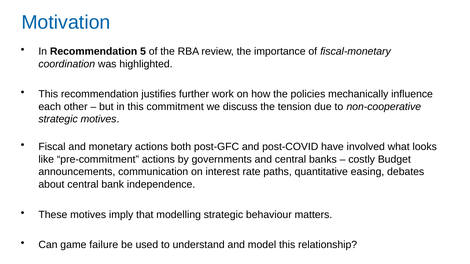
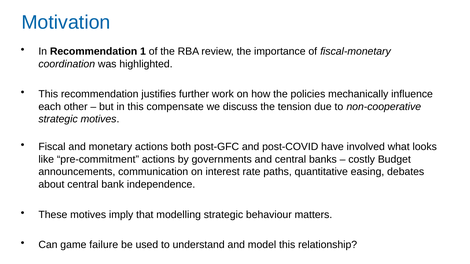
5: 5 -> 1
commitment: commitment -> compensate
